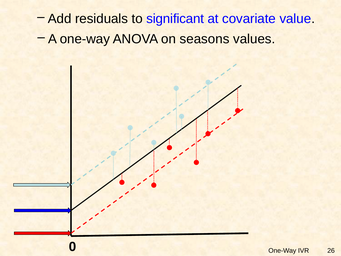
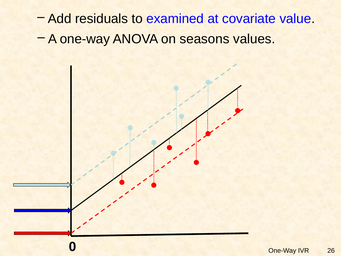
significant: significant -> examined
